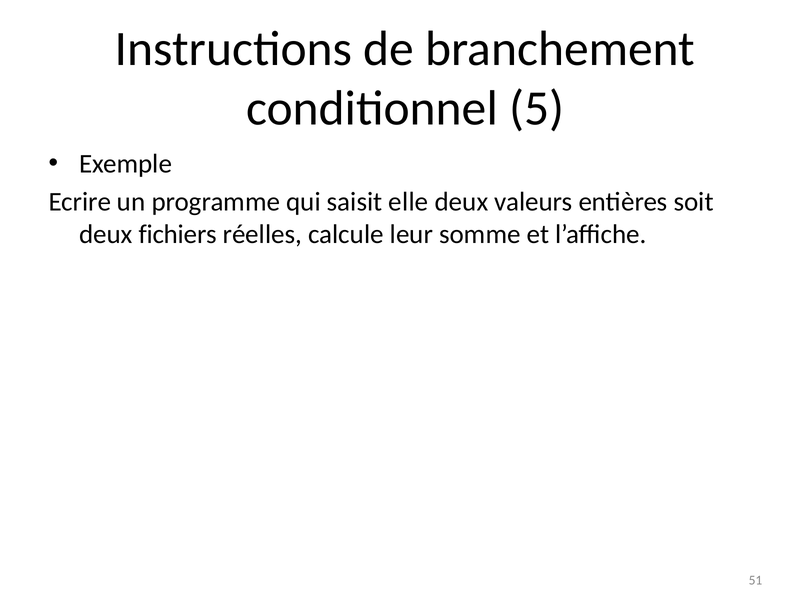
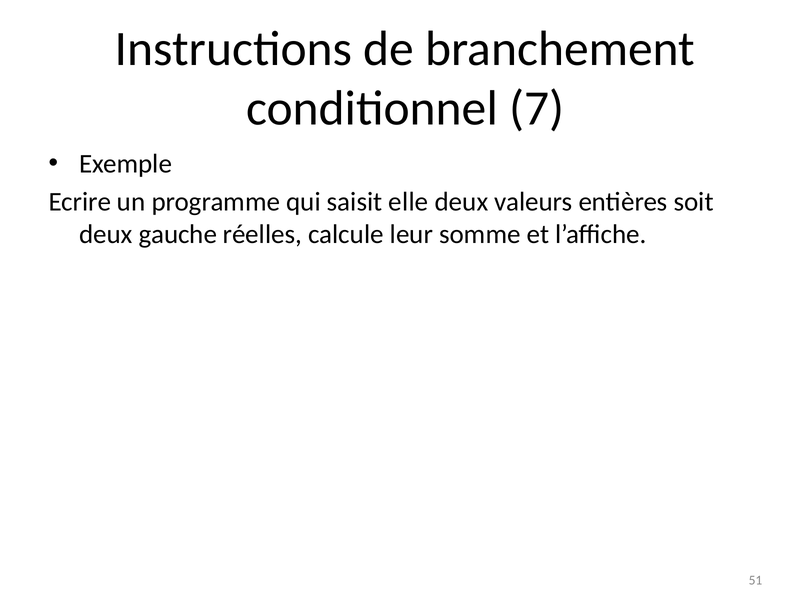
5: 5 -> 7
fichiers: fichiers -> gauche
